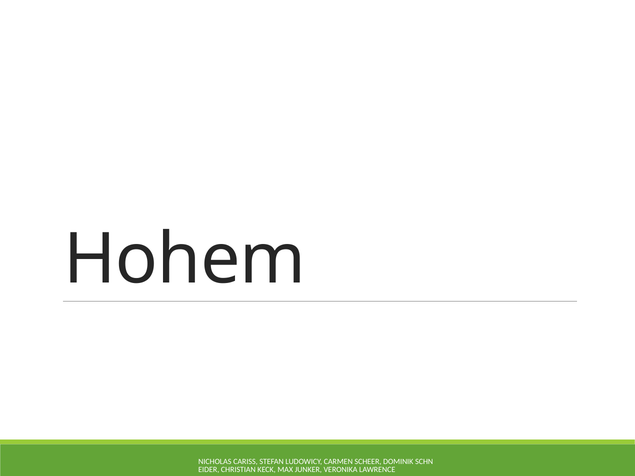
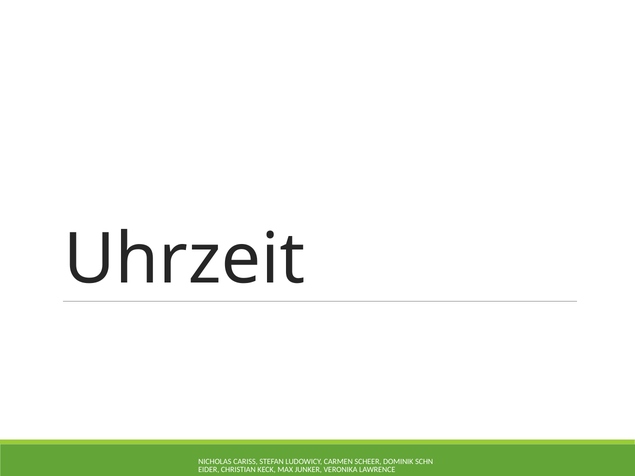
Hohem: Hohem -> Uhrzeit
